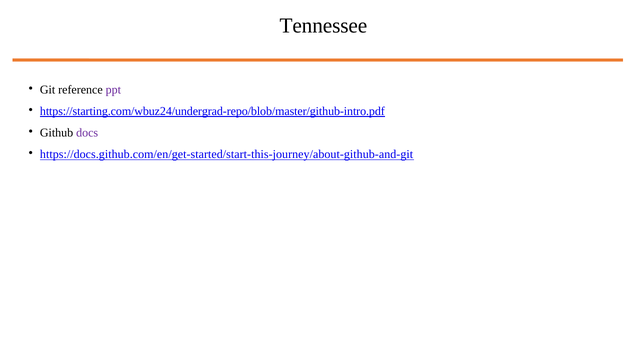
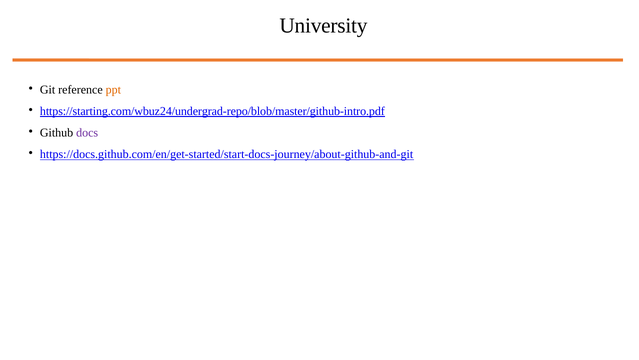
Tennessee: Tennessee -> University
ppt colour: purple -> orange
https://docs.github.com/en/get-started/start-this-journey/about-github-and-git: https://docs.github.com/en/get-started/start-this-journey/about-github-and-git -> https://docs.github.com/en/get-started/start-docs-journey/about-github-and-git
